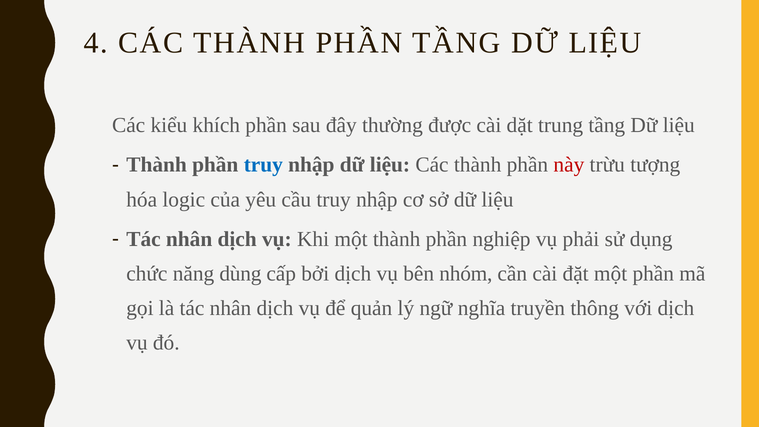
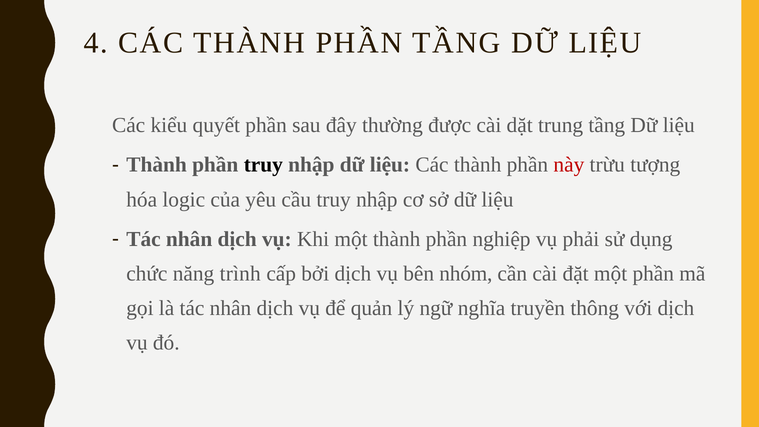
khích: khích -> quyết
truy at (263, 165) colour: blue -> black
dùng: dùng -> trình
